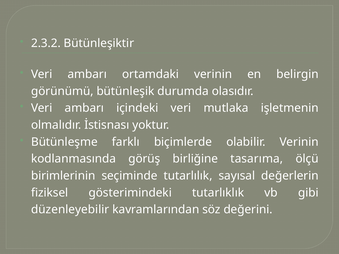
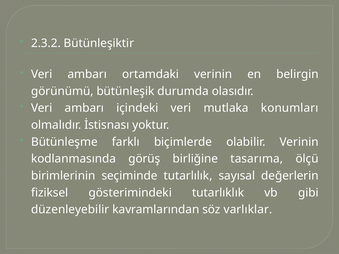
işletmenin: işletmenin -> konumları
değerini: değerini -> varlıklar
